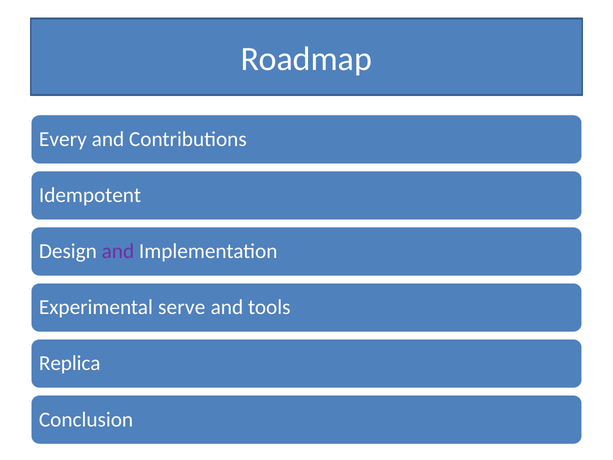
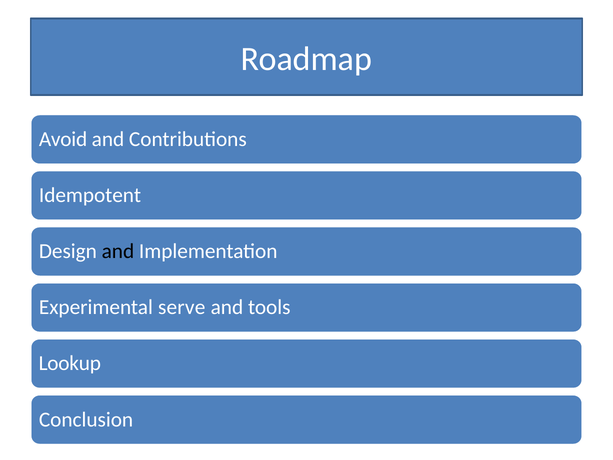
Every: Every -> Avoid
and at (118, 251) colour: purple -> black
Replica: Replica -> Lookup
